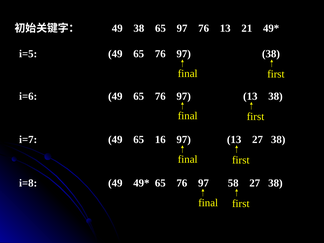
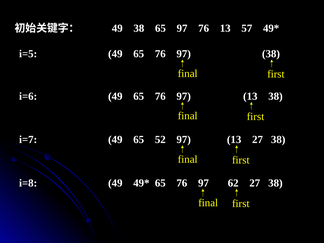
21: 21 -> 57
16: 16 -> 52
58: 58 -> 62
